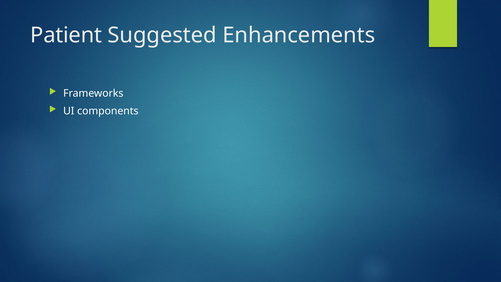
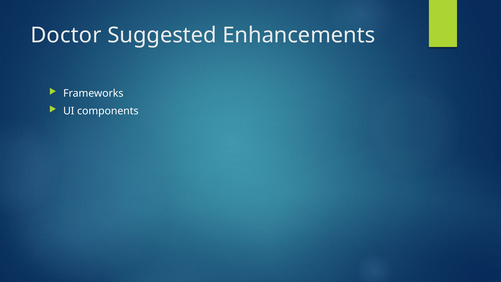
Patient: Patient -> Doctor
